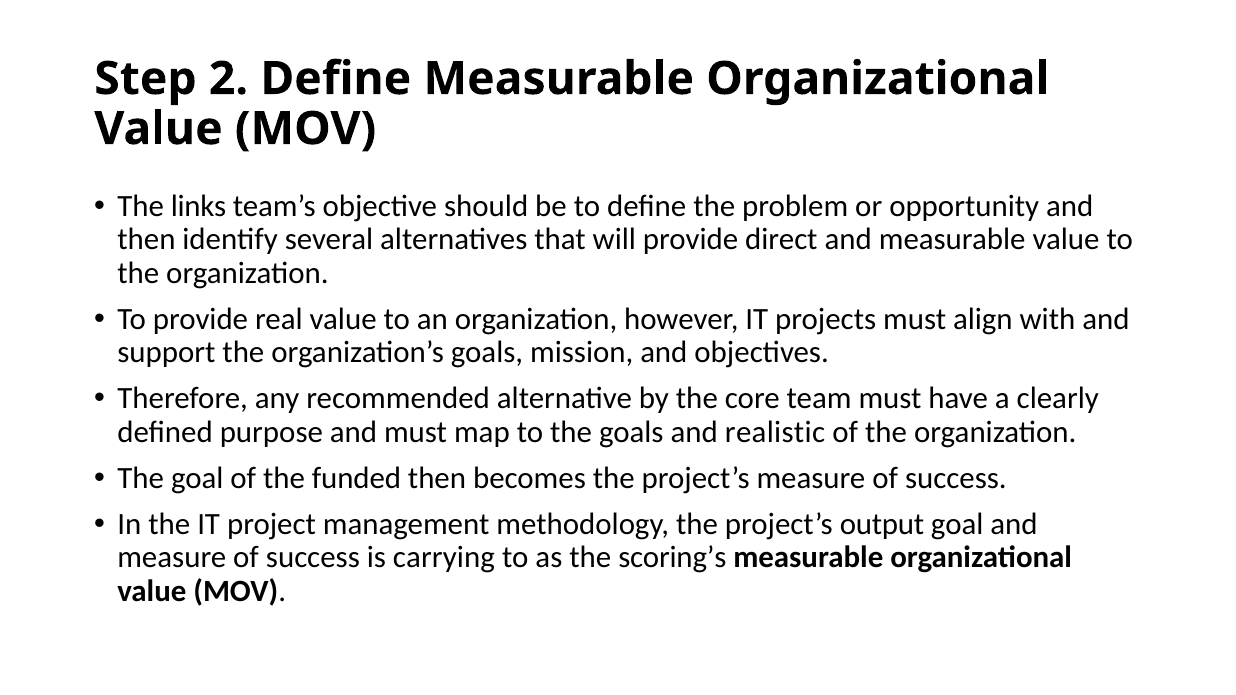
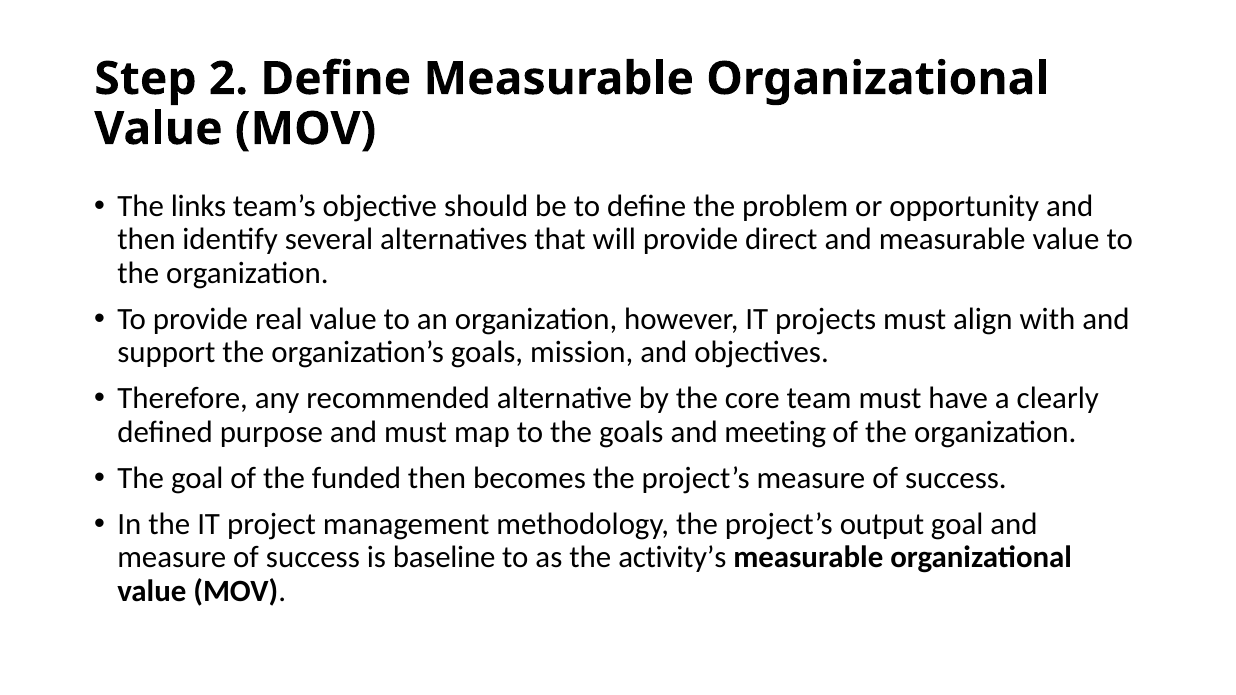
realistic: realistic -> meeting
carrying: carrying -> baseline
scoring’s: scoring’s -> activity’s
